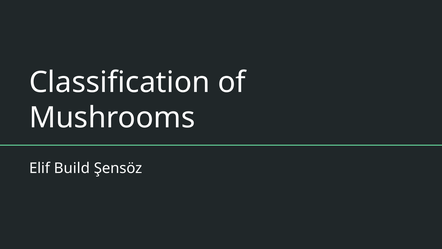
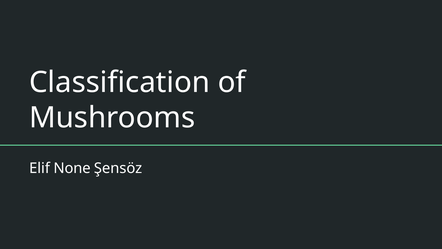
Build: Build -> None
